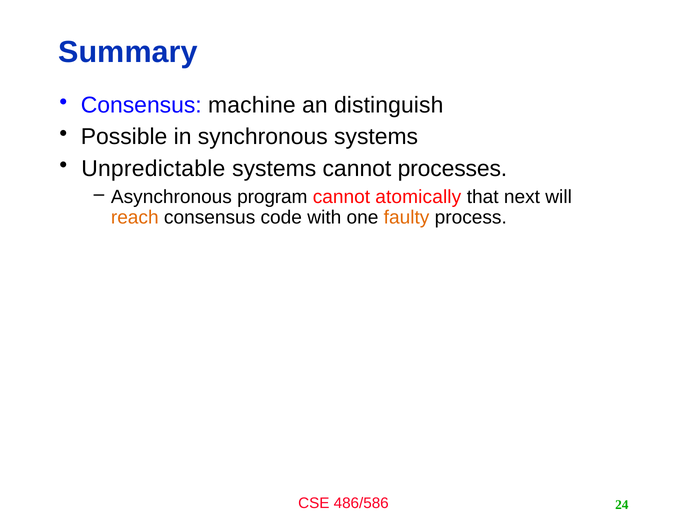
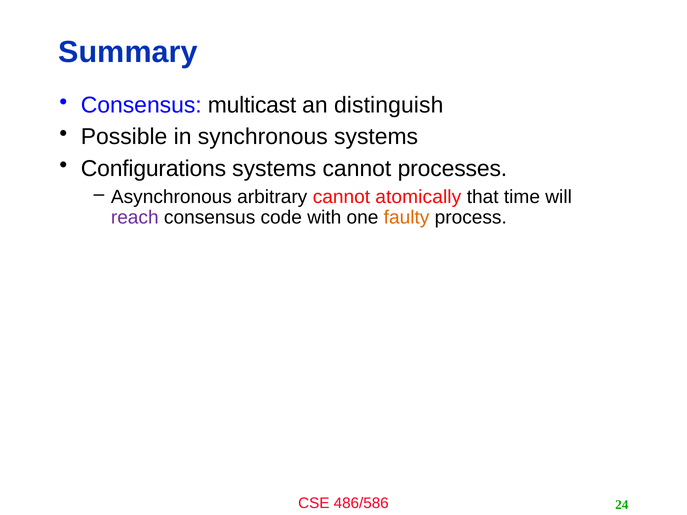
machine: machine -> multicast
Unpredictable: Unpredictable -> Configurations
program: program -> arbitrary
next: next -> time
reach colour: orange -> purple
